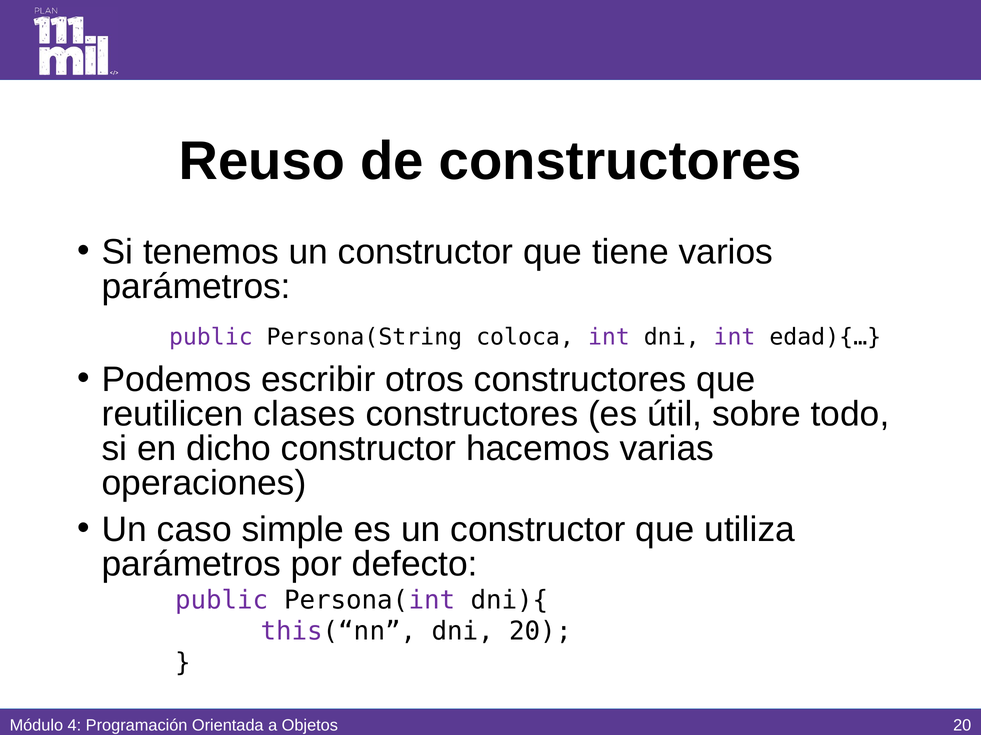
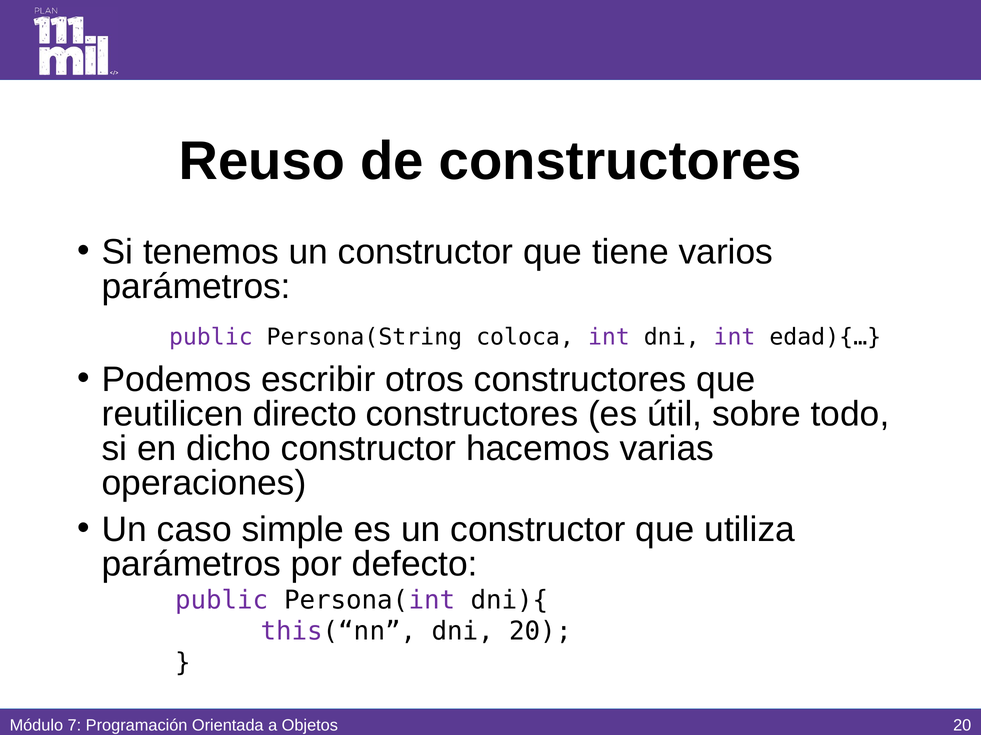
clases: clases -> directo
4: 4 -> 7
